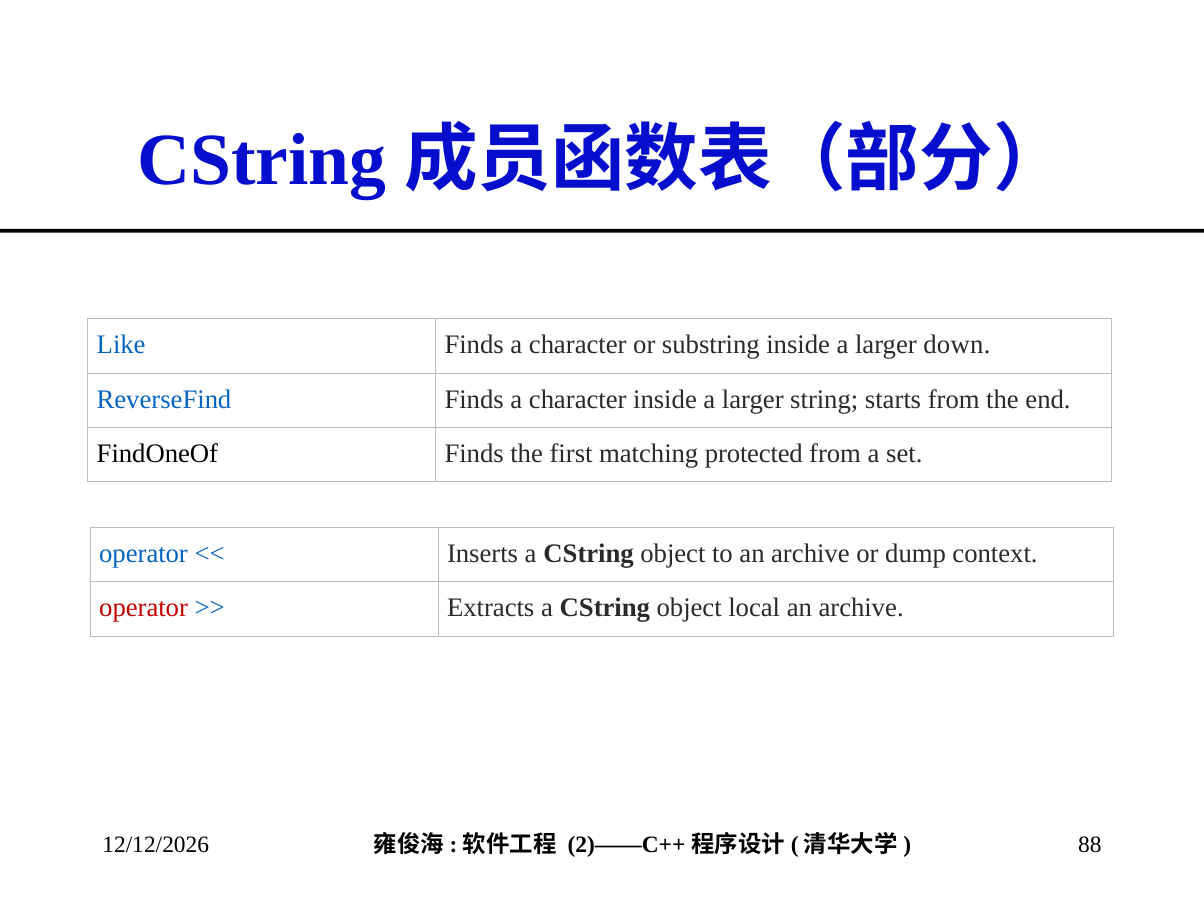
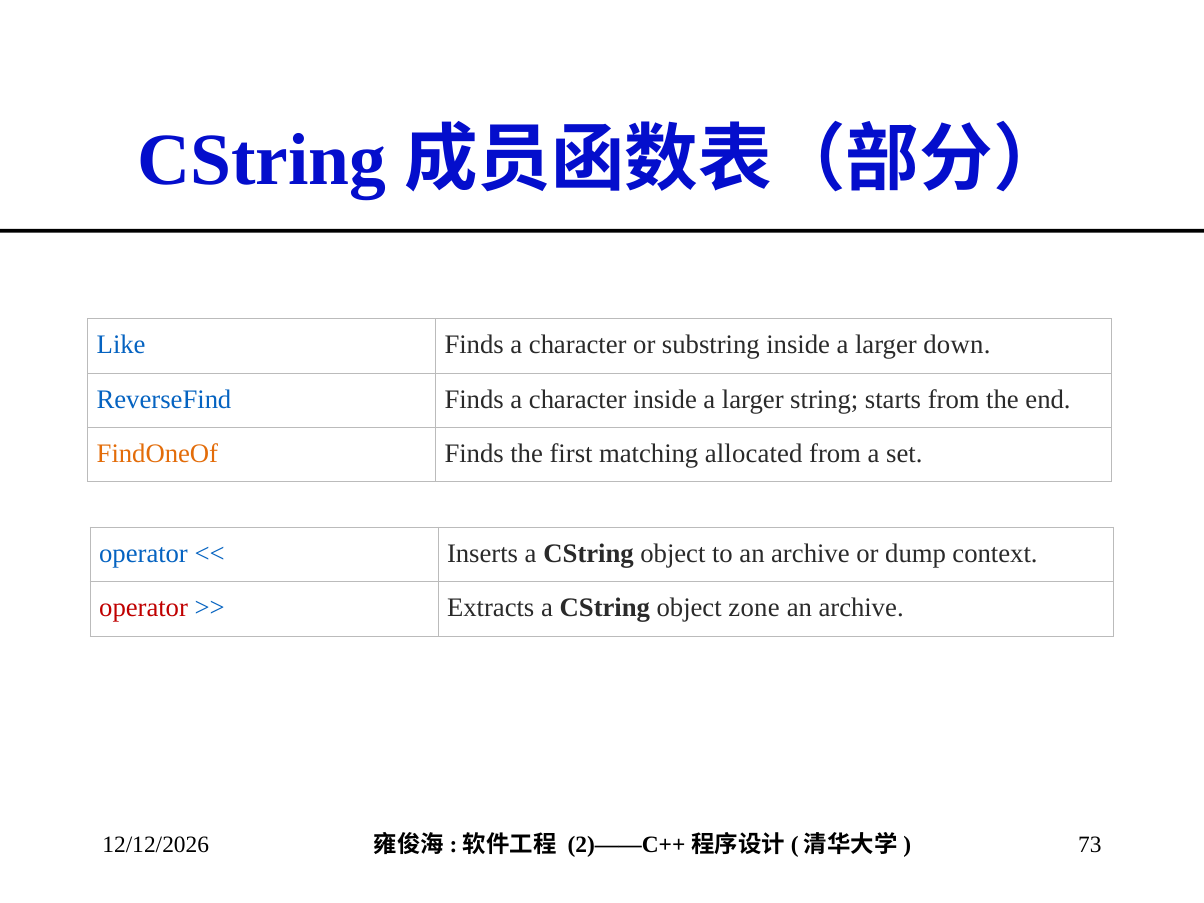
FindOneOf colour: black -> orange
protected: protected -> allocated
local: local -> zone
88: 88 -> 73
